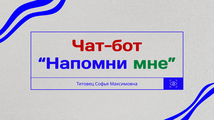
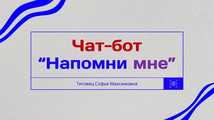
мне colour: green -> purple
